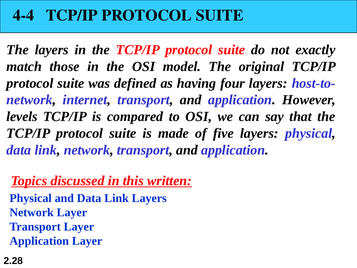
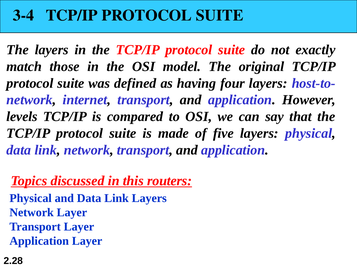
4-4: 4-4 -> 3-4
written: written -> routers
